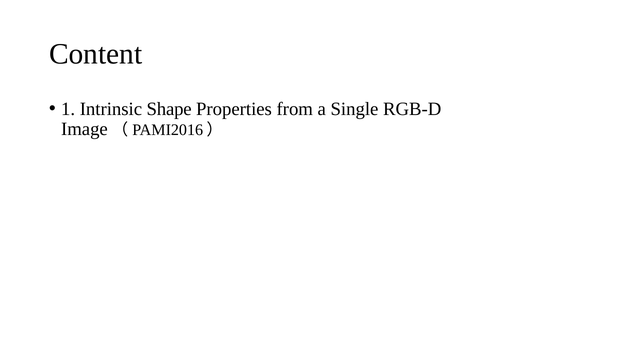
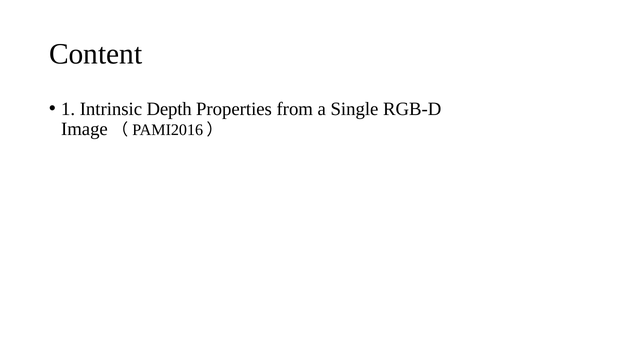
Shape: Shape -> Depth
